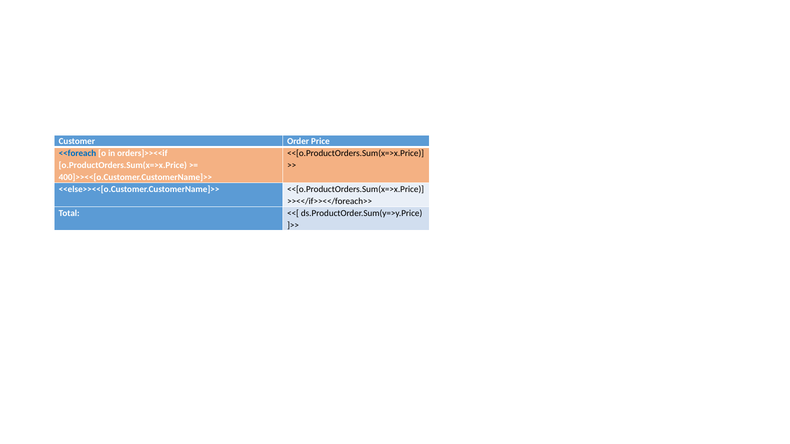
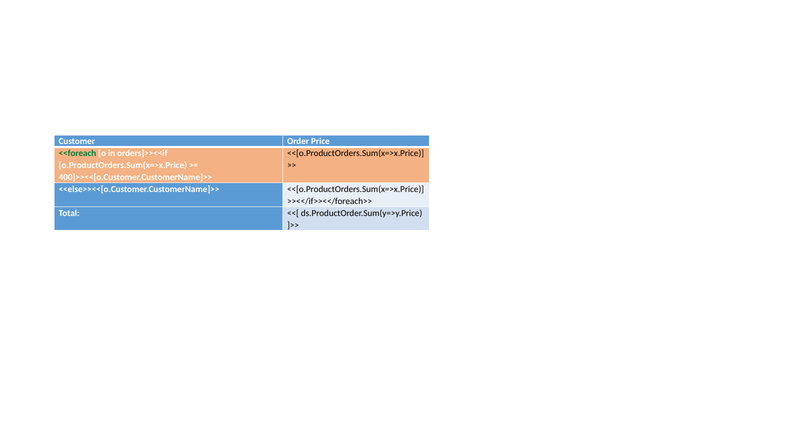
<<foreach colour: blue -> green
